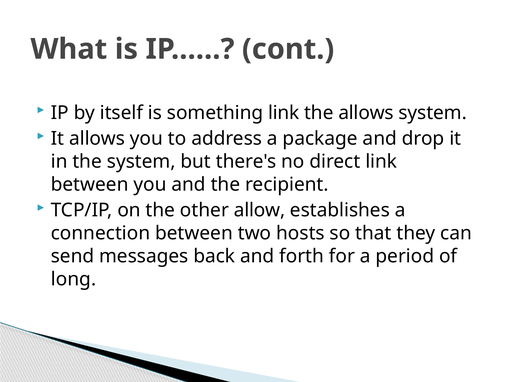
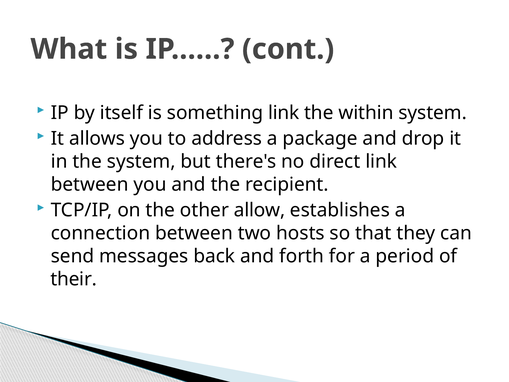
the allows: allows -> within
long: long -> their
